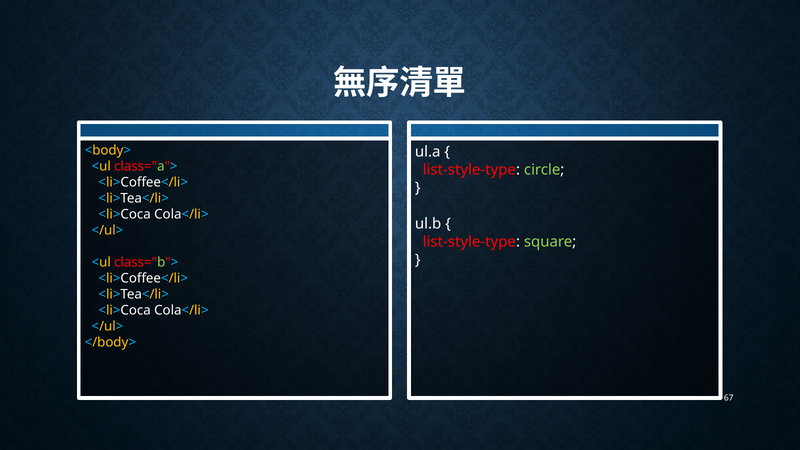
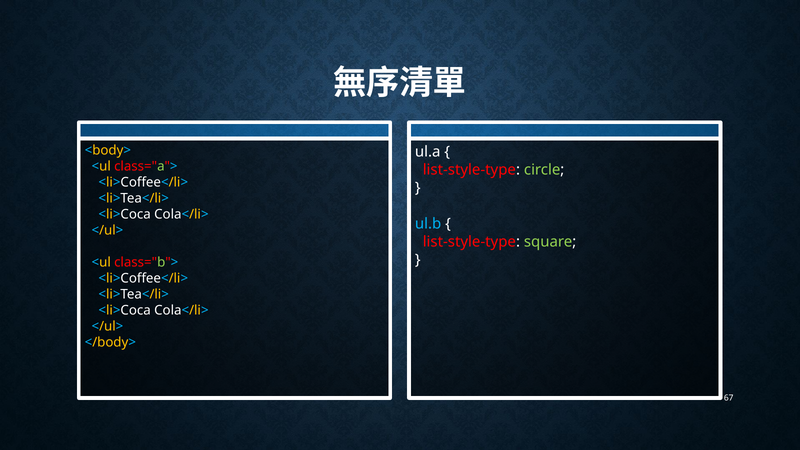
ul.b colour: white -> light blue
